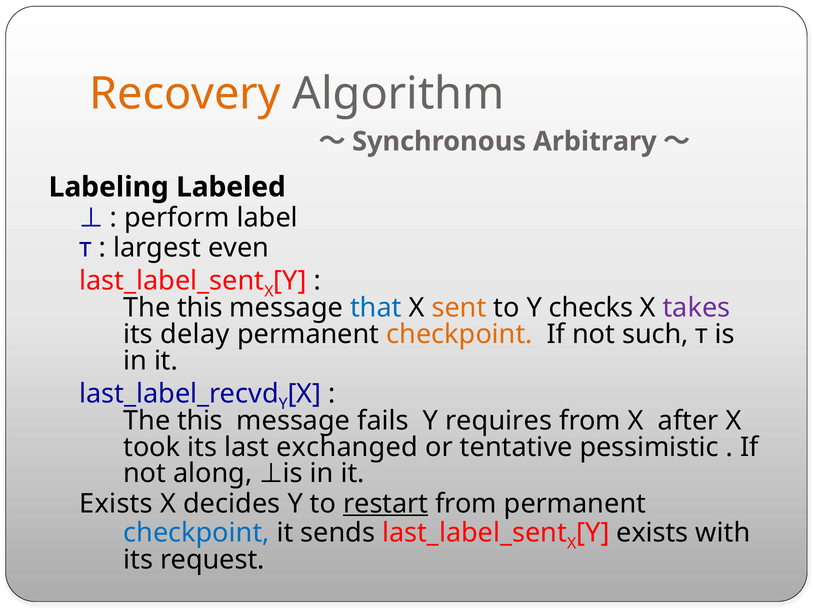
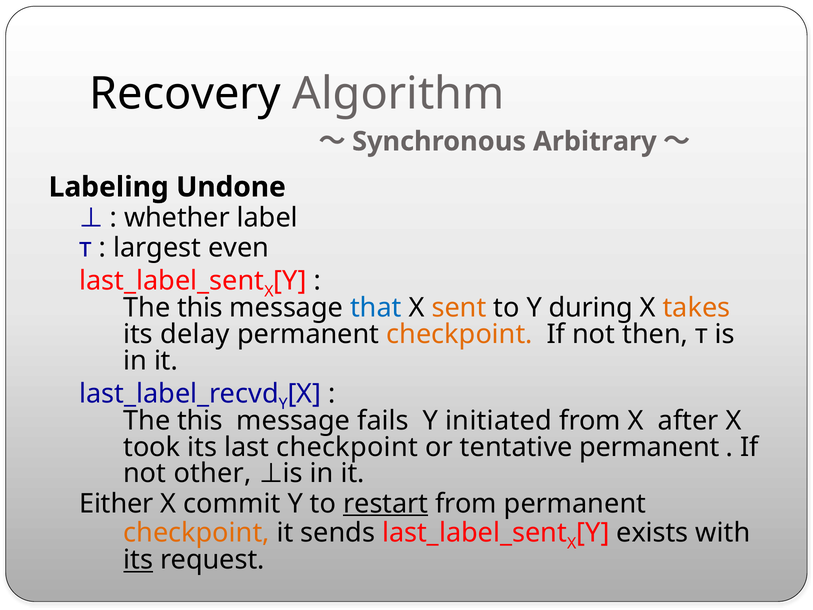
Recovery colour: orange -> black
Labeled: Labeled -> Undone
perform: perform -> whether
checks: checks -> during
takes colour: purple -> orange
such: such -> then
requires: requires -> initiated
last exchanged: exchanged -> checkpoint
tentative pessimistic: pessimistic -> permanent
along: along -> other
Exists at (116, 503): Exists -> Either
decides: decides -> commit
checkpoint at (196, 533) colour: blue -> orange
its at (138, 560) underline: none -> present
